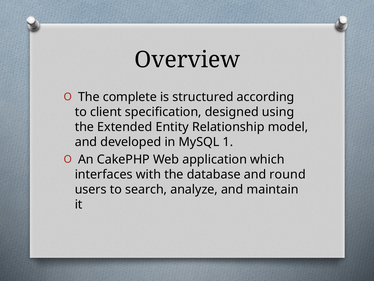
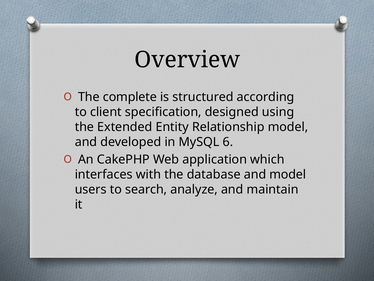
1: 1 -> 6
and round: round -> model
